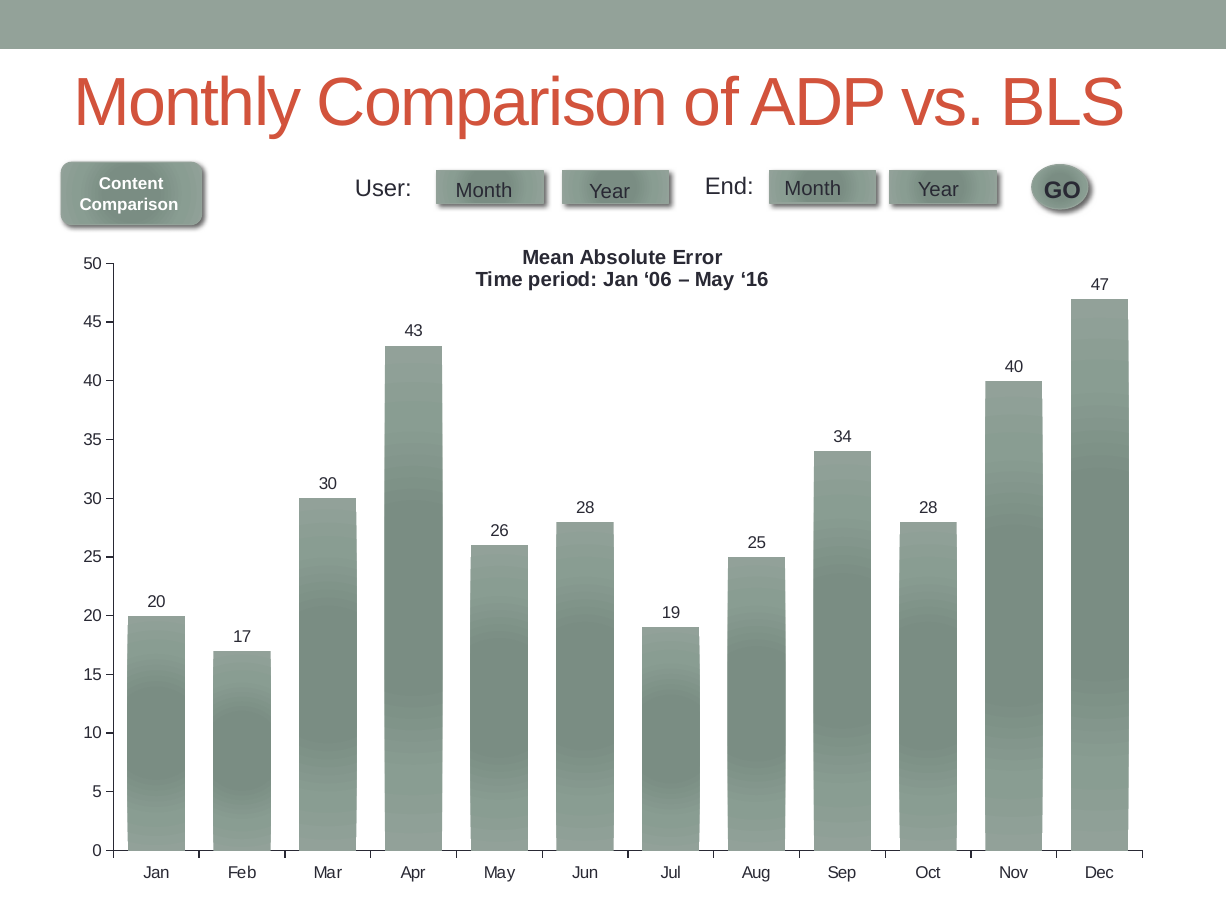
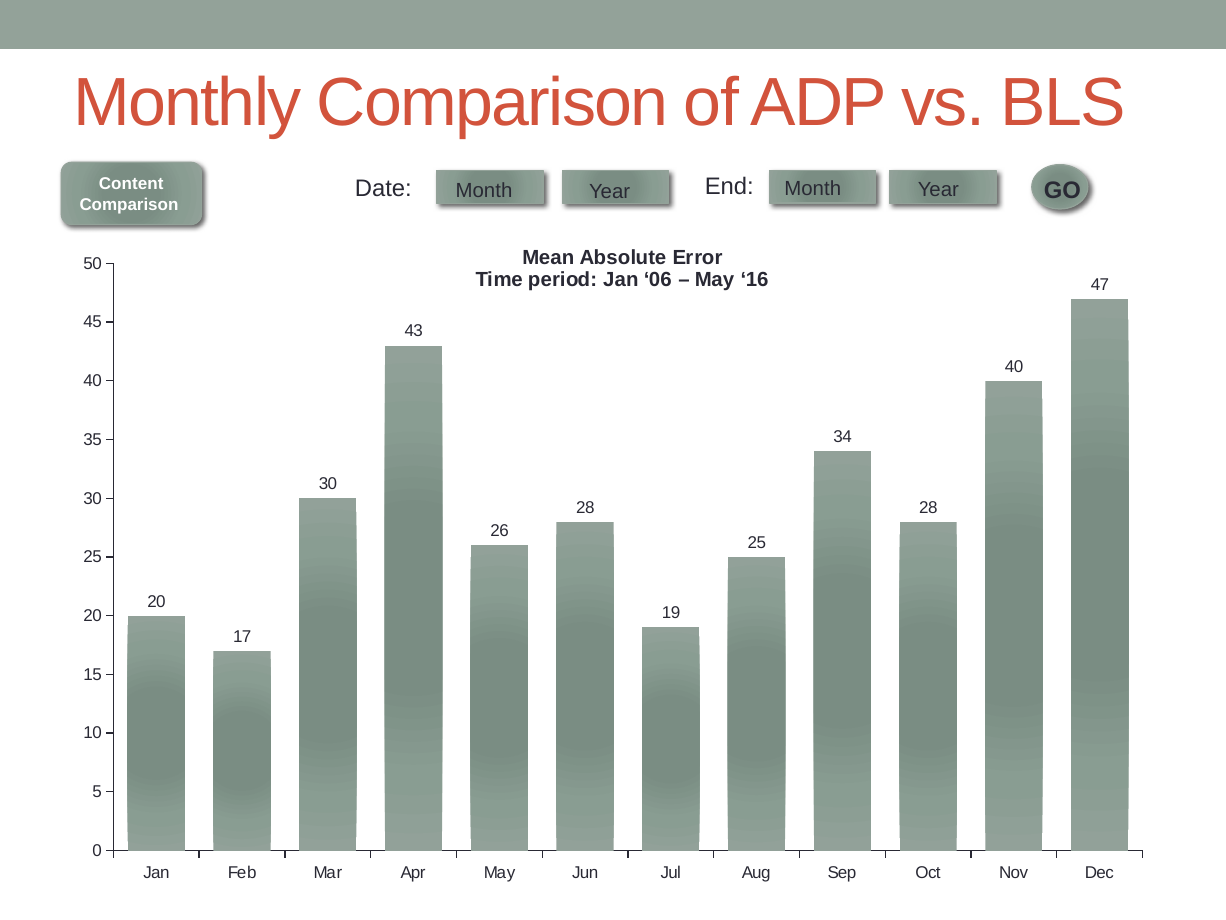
User: User -> Date
